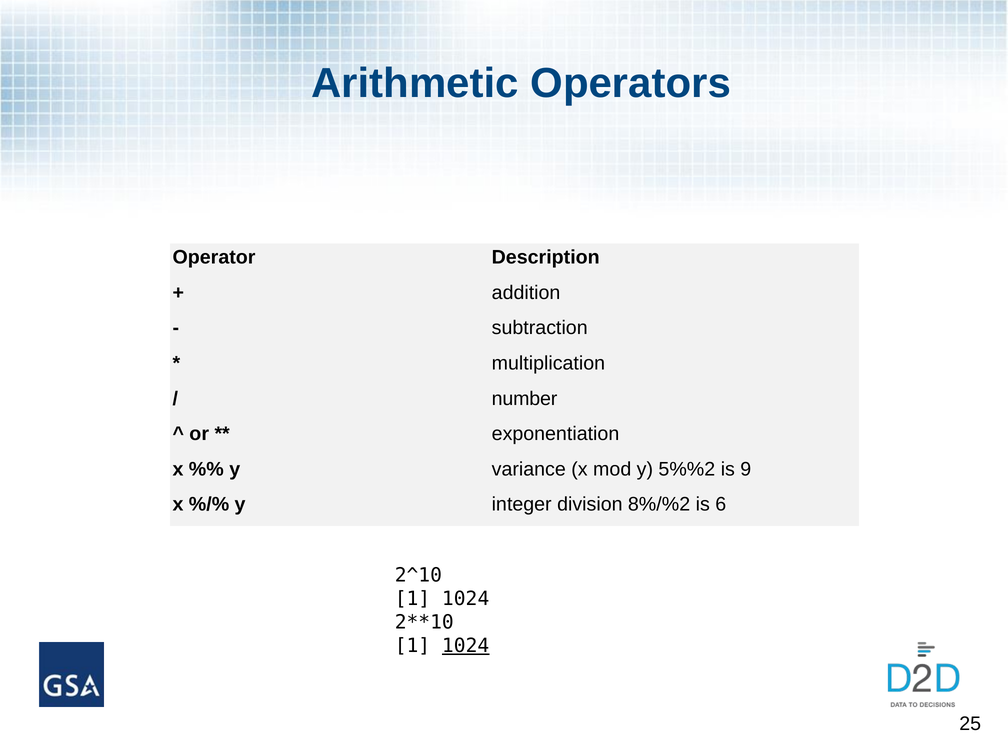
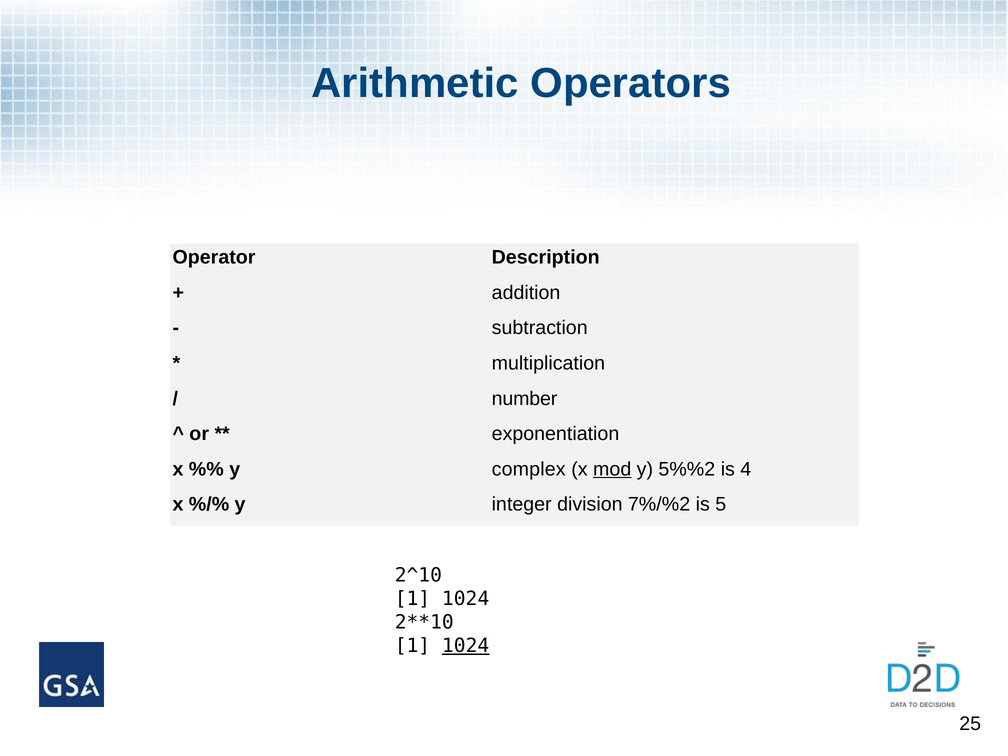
variance: variance -> complex
mod underline: none -> present
9: 9 -> 4
8%/%2: 8%/%2 -> 7%/%2
6: 6 -> 5
